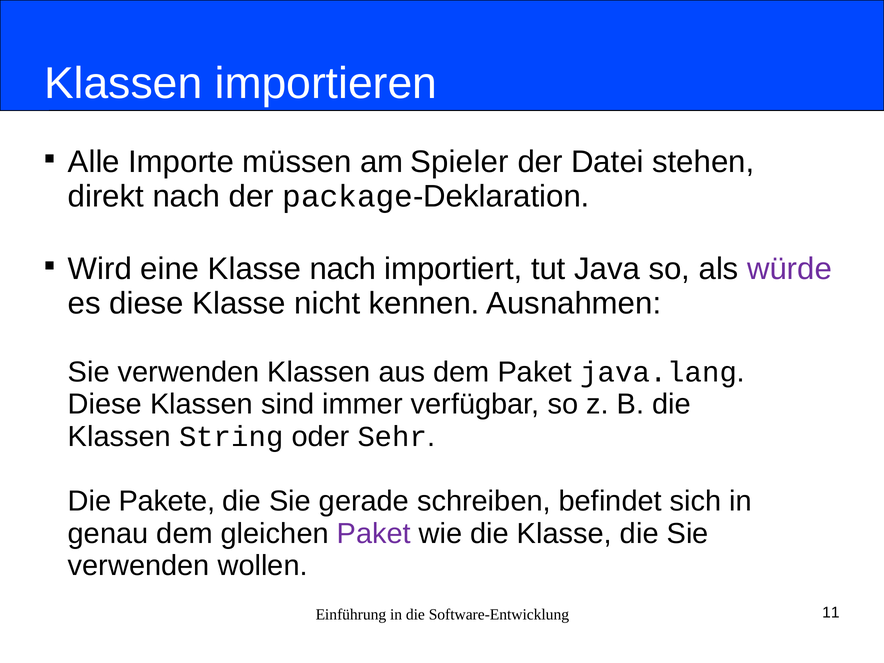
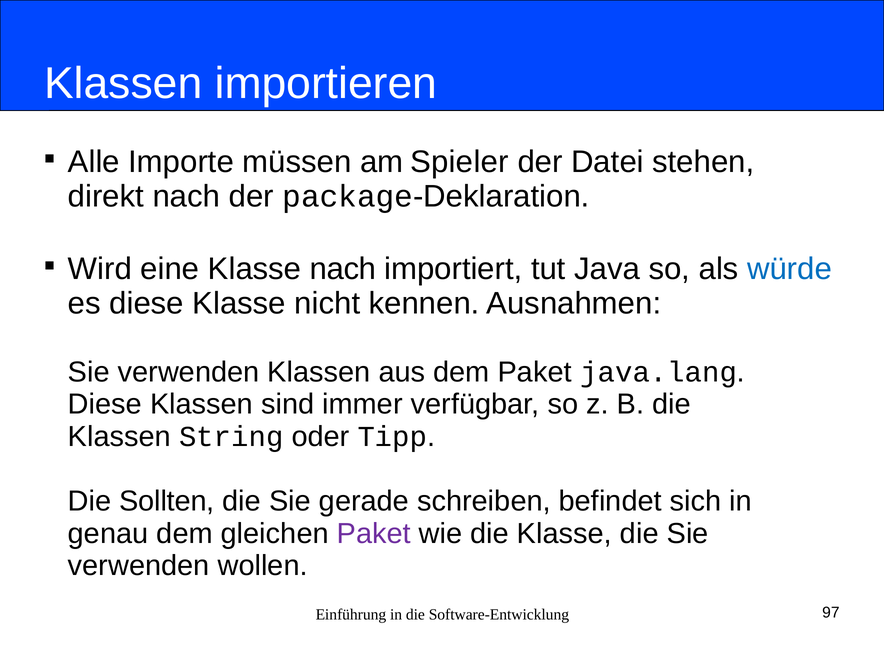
würde colour: purple -> blue
Sehr: Sehr -> Tipp
Pakete: Pakete -> Sollten
11: 11 -> 97
